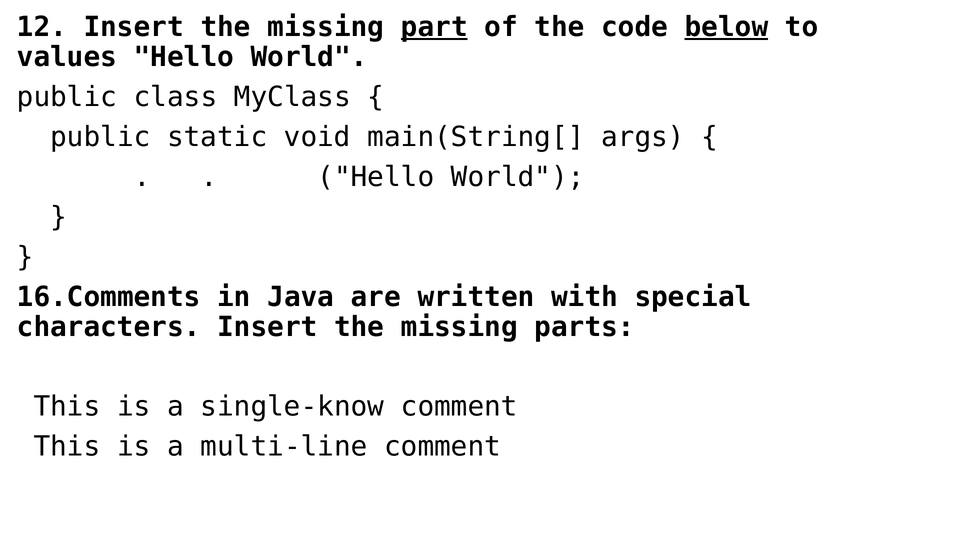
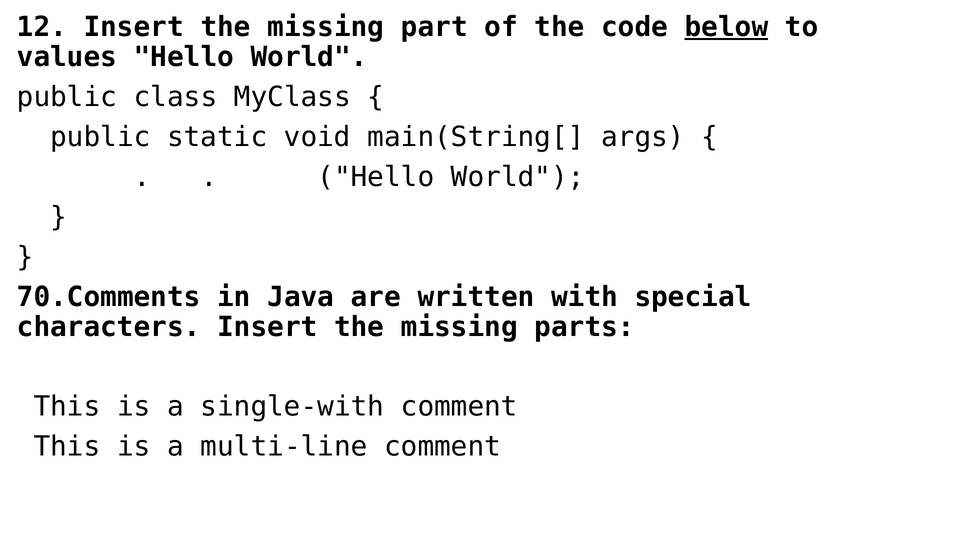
part underline: present -> none
16.Comments: 16.Comments -> 70.Comments
single-know: single-know -> single-with
